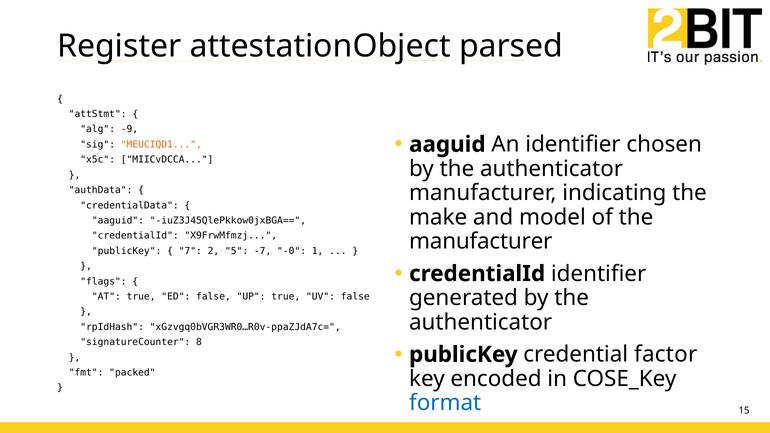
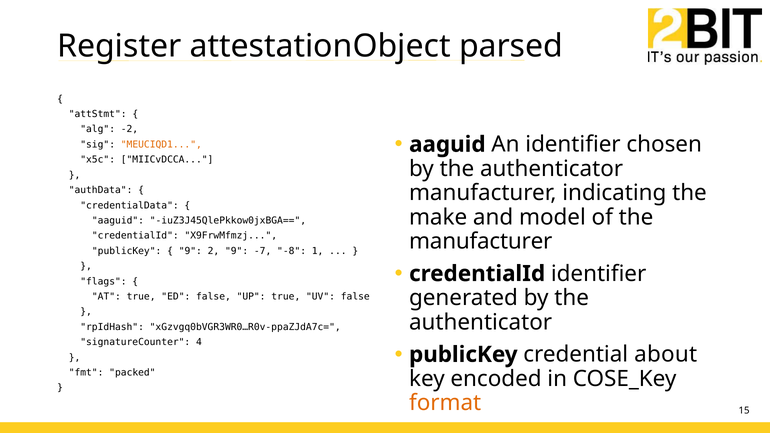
-9: -9 -> -2
7 at (190, 251): 7 -> 9
2 5: 5 -> 9
-0: -0 -> -8
8: 8 -> 4
factor: factor -> about
format colour: blue -> orange
